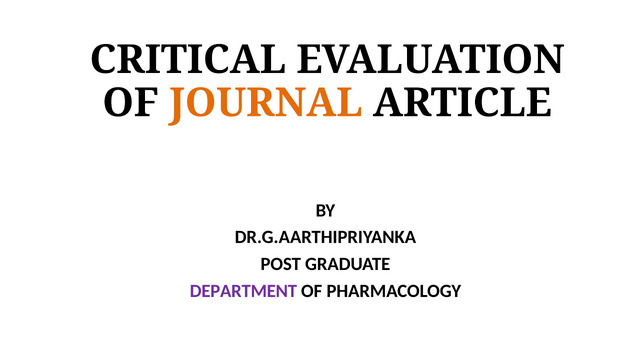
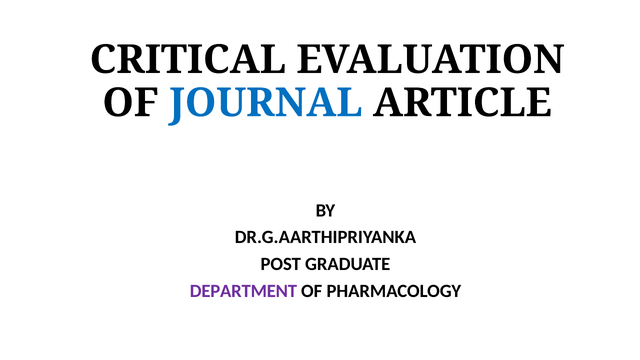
JOURNAL colour: orange -> blue
